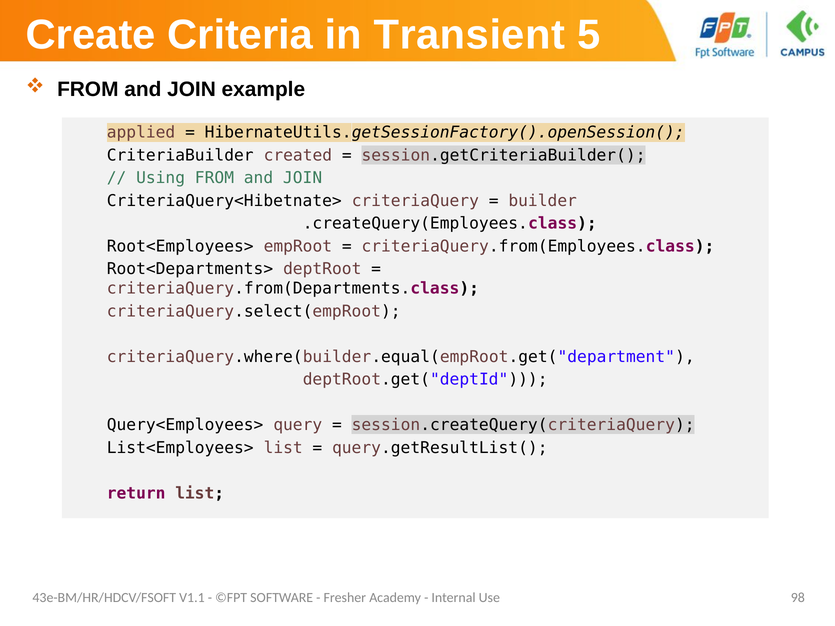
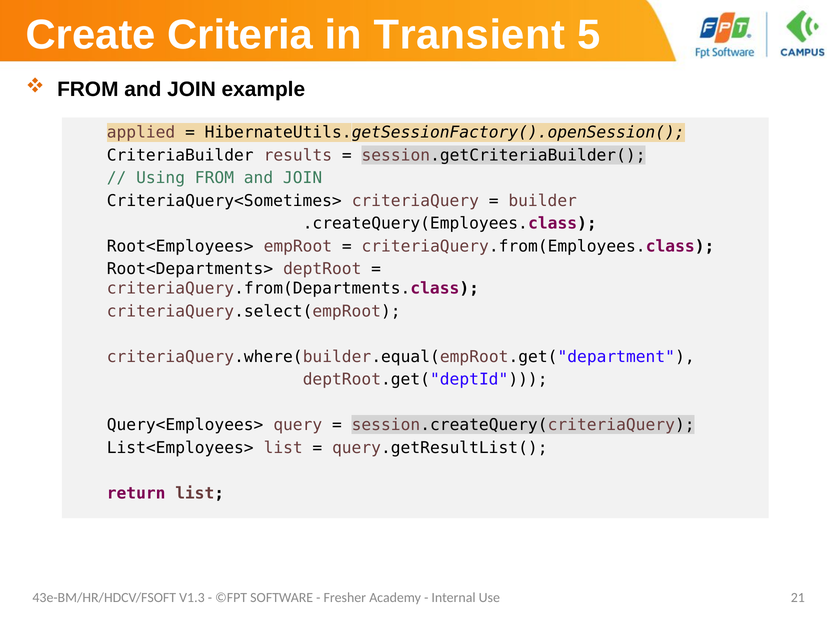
created: created -> results
CriteriaQuery<Hibetnate>: CriteriaQuery<Hibetnate> -> CriteriaQuery<Sometimes>
V1.1: V1.1 -> V1.3
98: 98 -> 21
